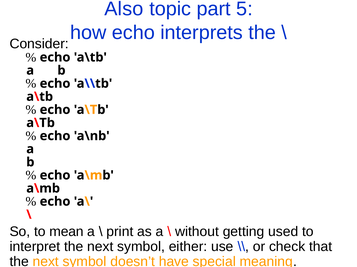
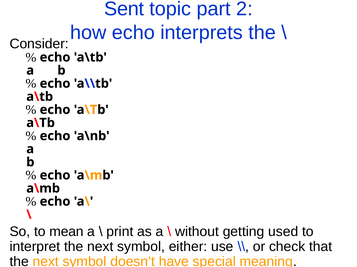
Also: Also -> Sent
5: 5 -> 2
